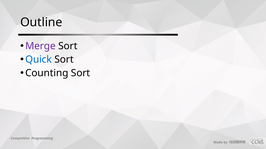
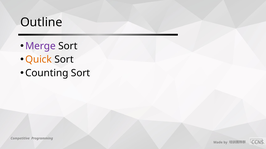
Quick colour: blue -> orange
